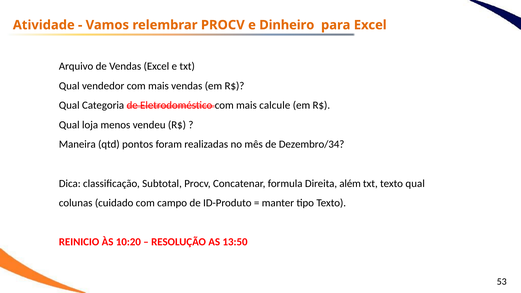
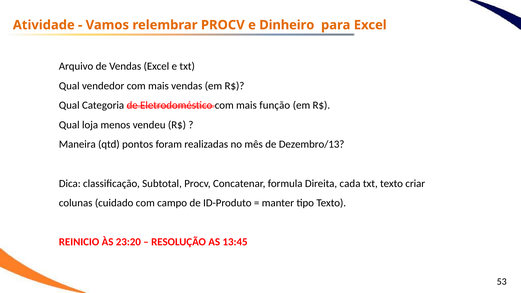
calcule: calcule -> função
Dezembro/34: Dezembro/34 -> Dezembro/13
além: além -> cada
texto qual: qual -> criar
10:20: 10:20 -> 23:20
13:50: 13:50 -> 13:45
